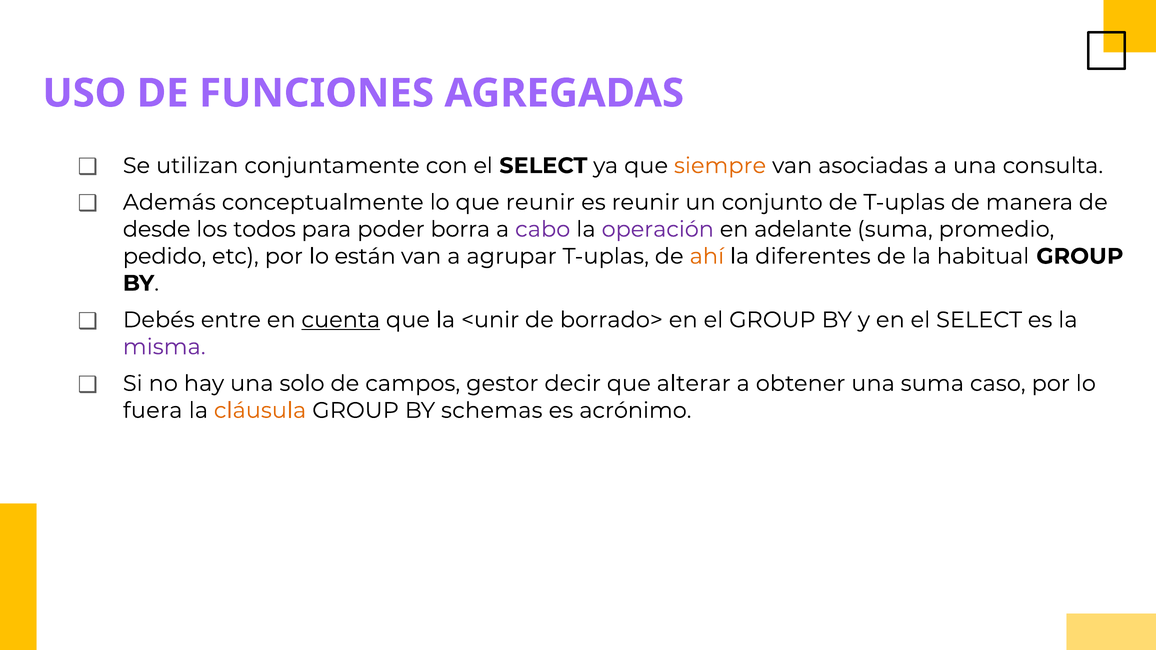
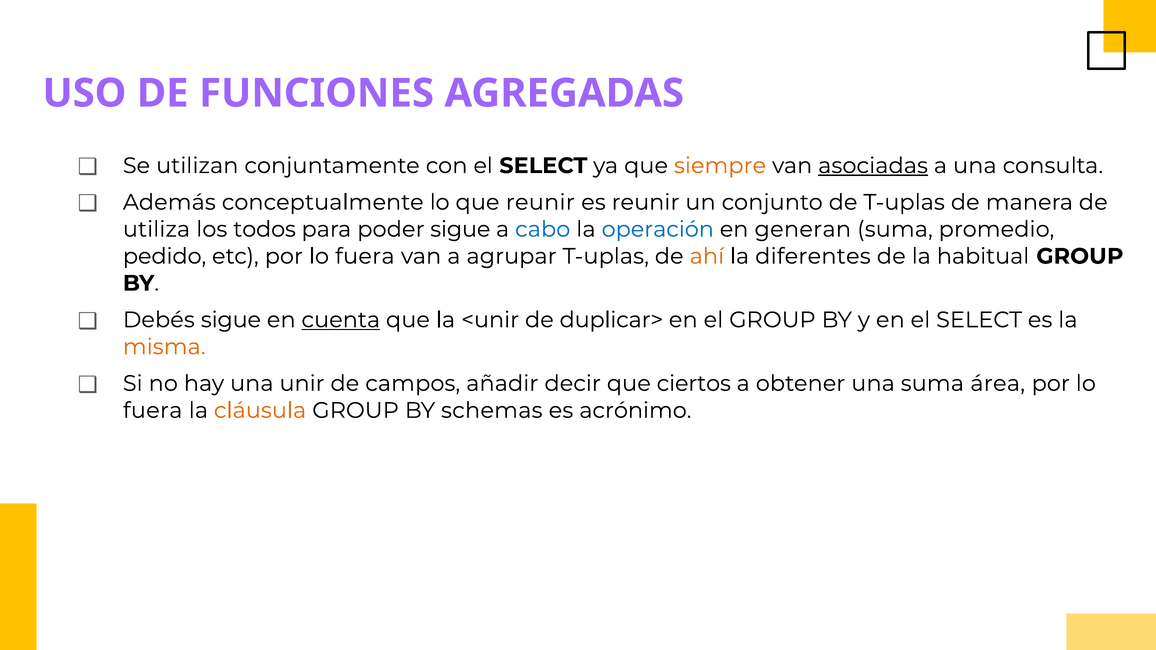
asociadas underline: none -> present
desde: desde -> utiliza
poder borra: borra -> sigue
cabo colour: purple -> blue
operación colour: purple -> blue
adelante: adelante -> generan
etc por lo están: están -> fuera
Debés entre: entre -> sigue
borrado>: borrado> -> duplicar>
misma colour: purple -> orange
solo: solo -> unir
gestor: gestor -> añadir
alterar: alterar -> ciertos
caso: caso -> área
